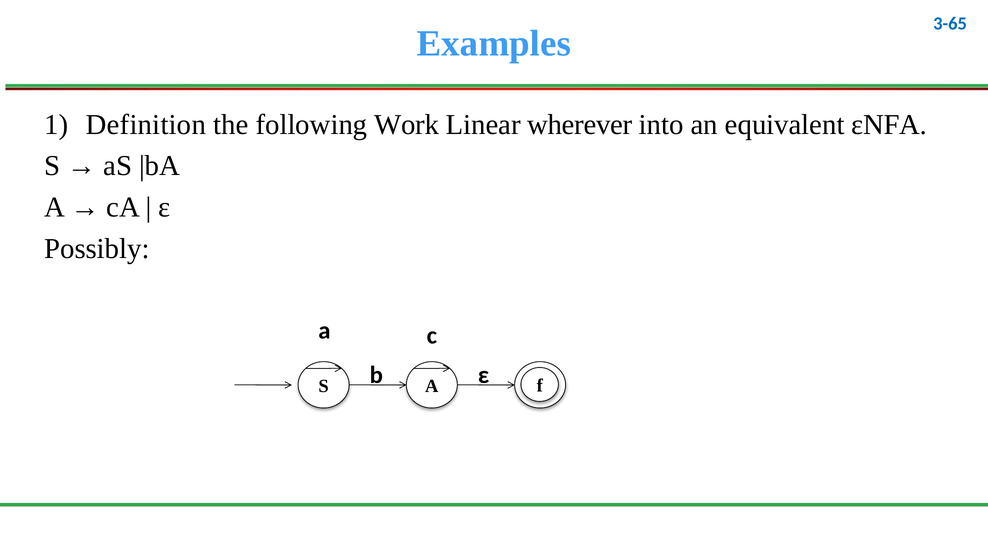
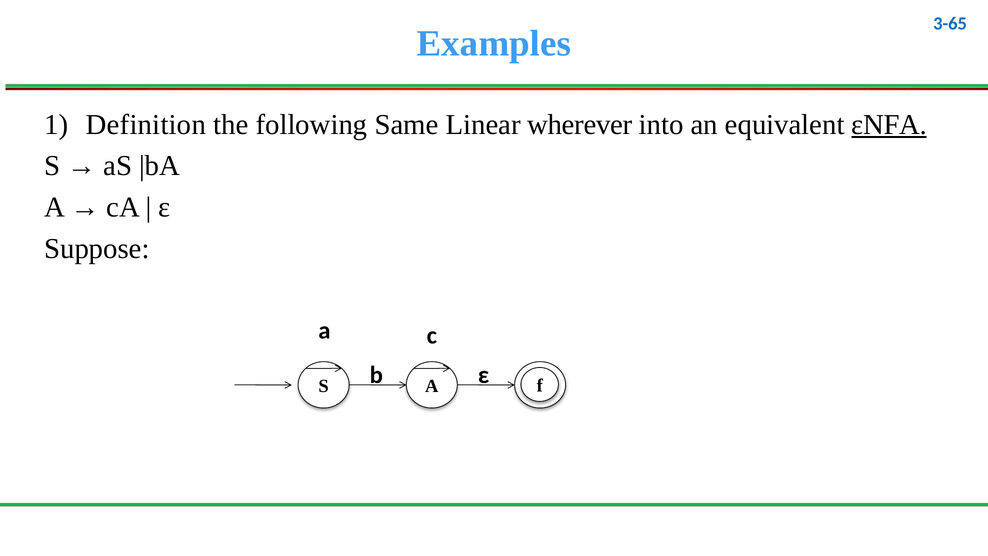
Work: Work -> Same
εNFA underline: none -> present
Possibly: Possibly -> Suppose
